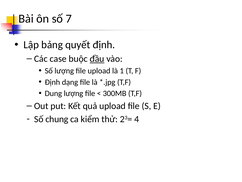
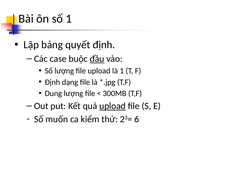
số 7: 7 -> 1
upload at (113, 106) underline: none -> present
chung: chung -> muốn
4: 4 -> 6
